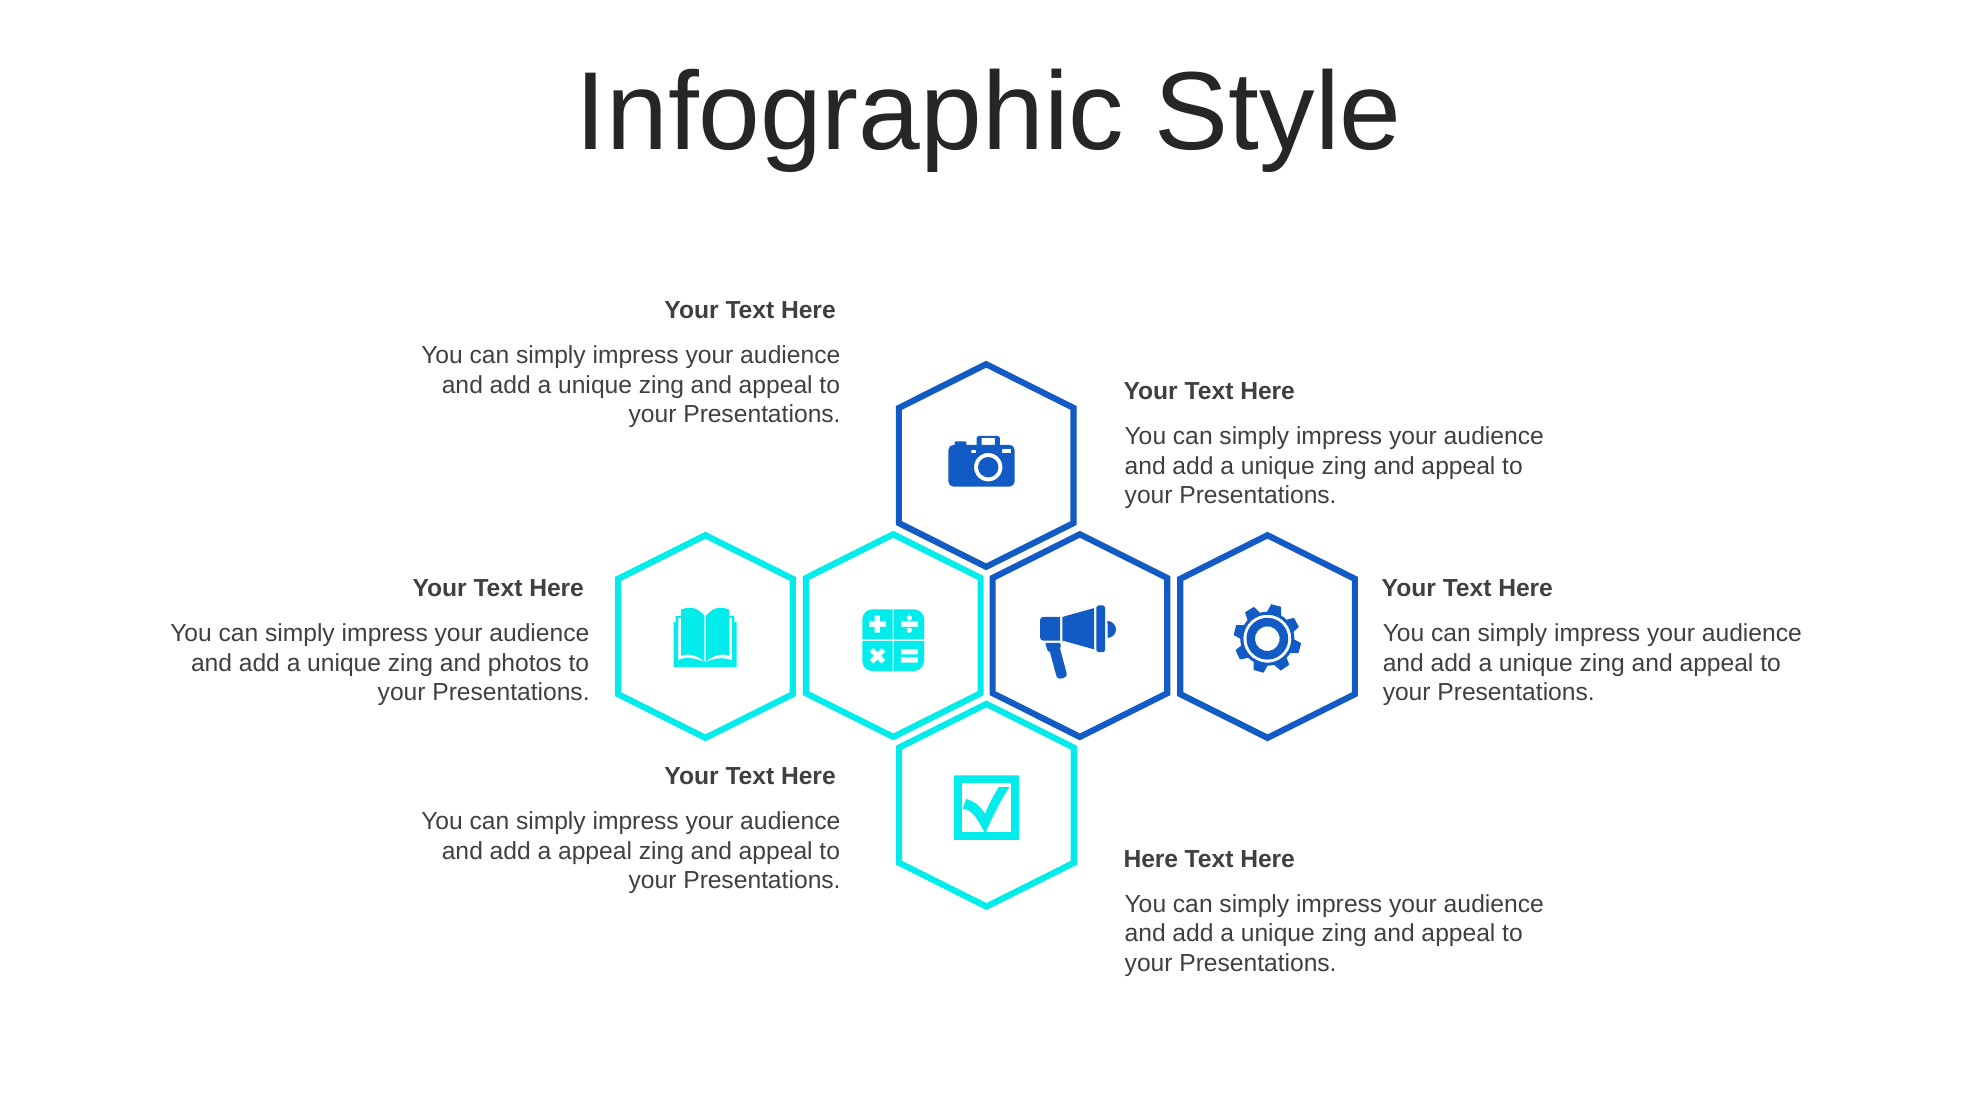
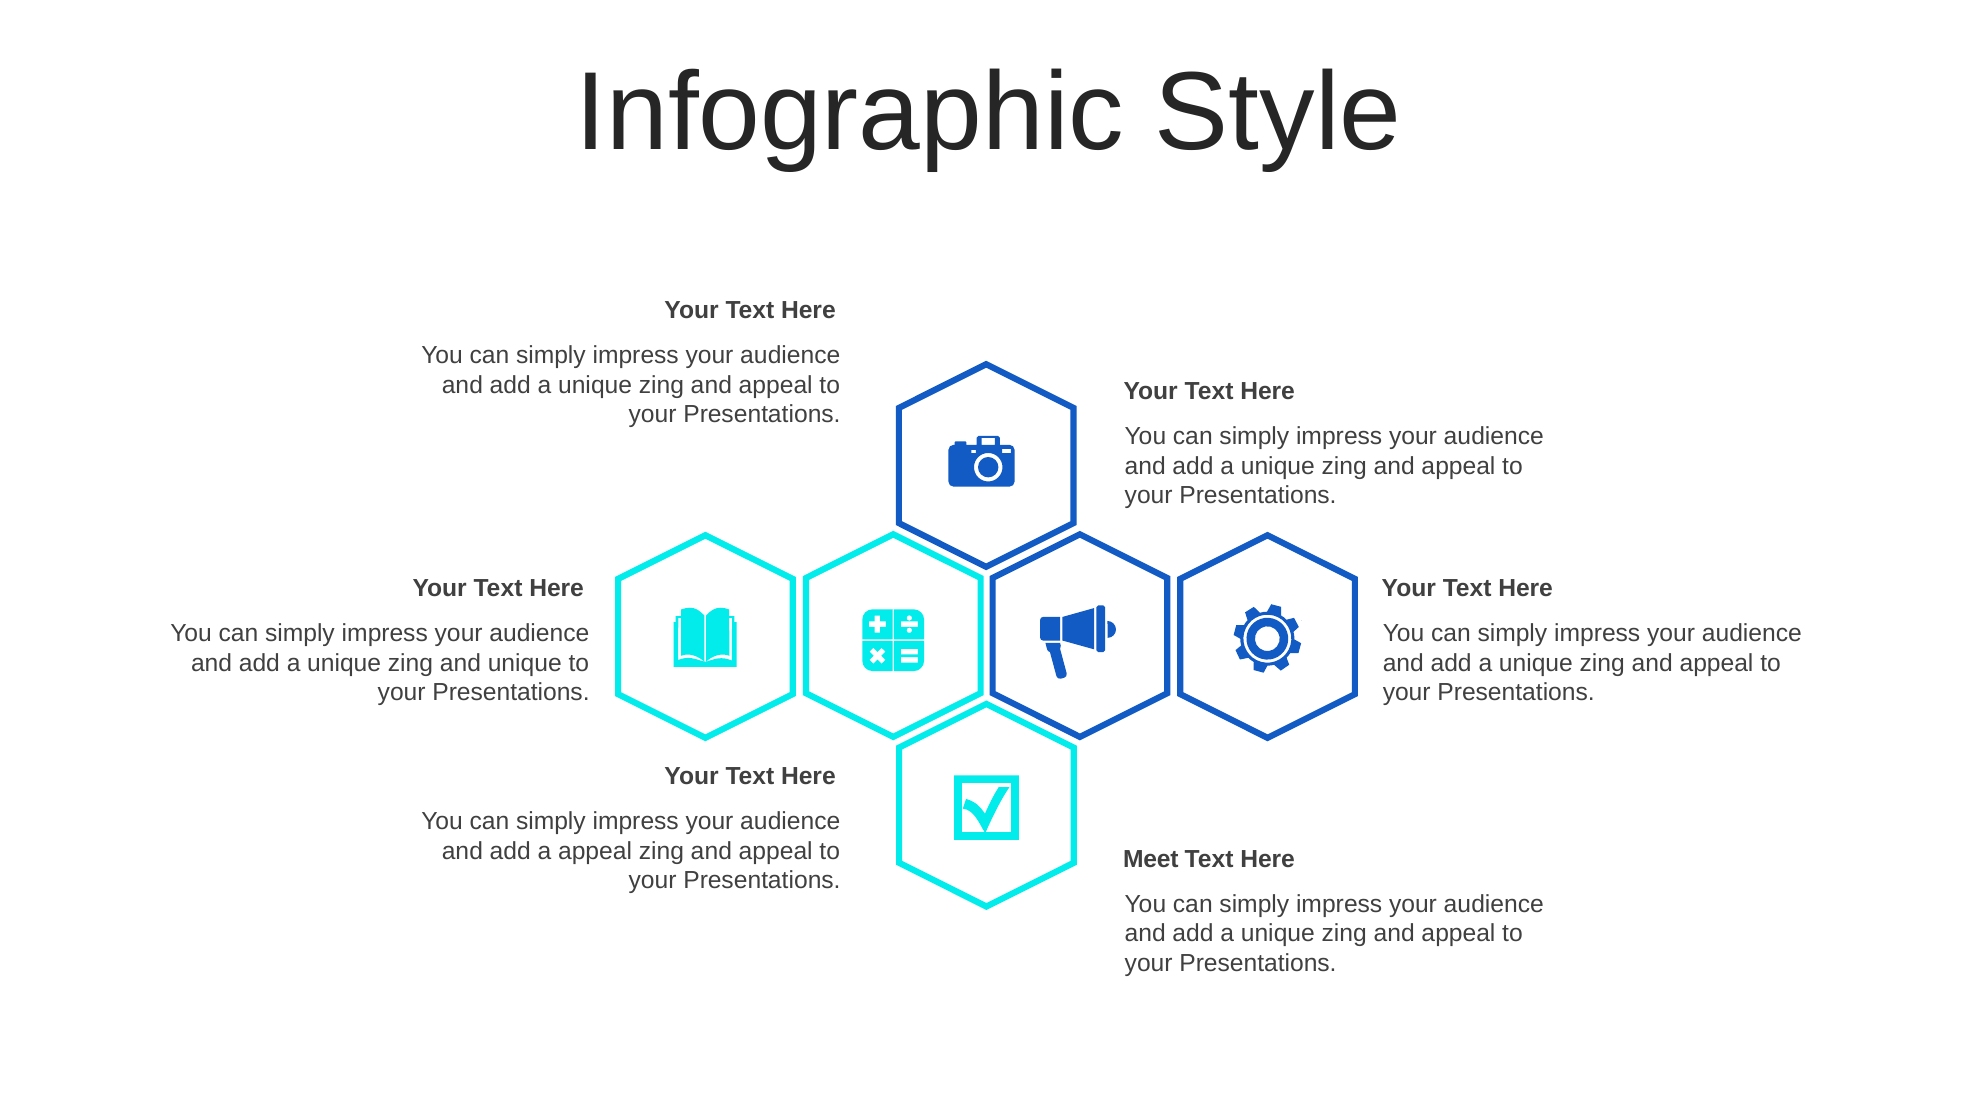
and photos: photos -> unique
Here at (1151, 859): Here -> Meet
